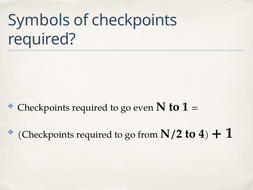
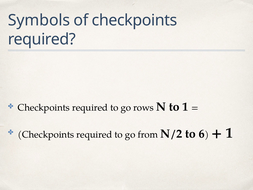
even: even -> rows
4: 4 -> 6
